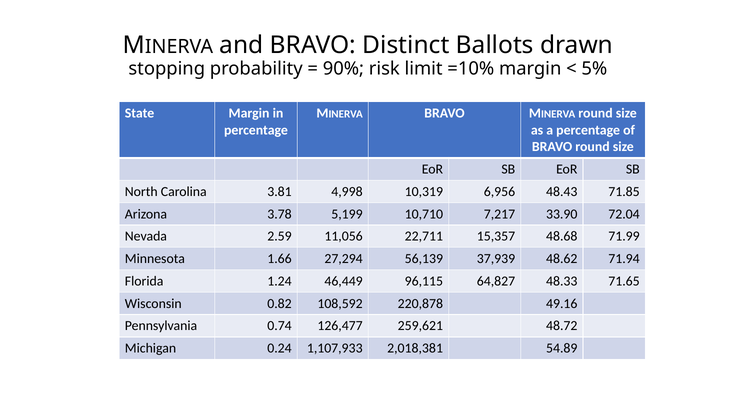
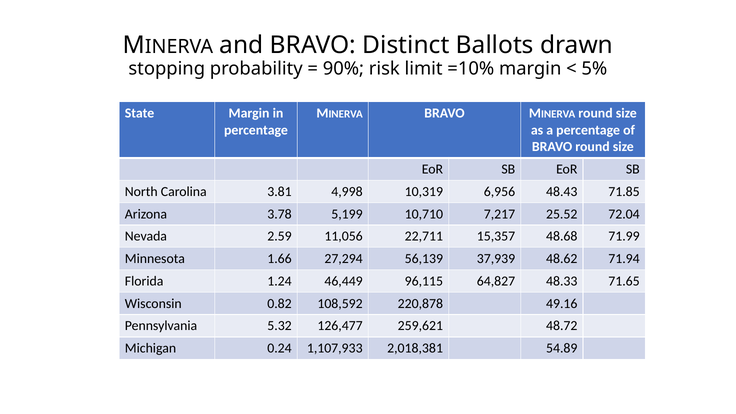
33.90: 33.90 -> 25.52
0.74: 0.74 -> 5.32
